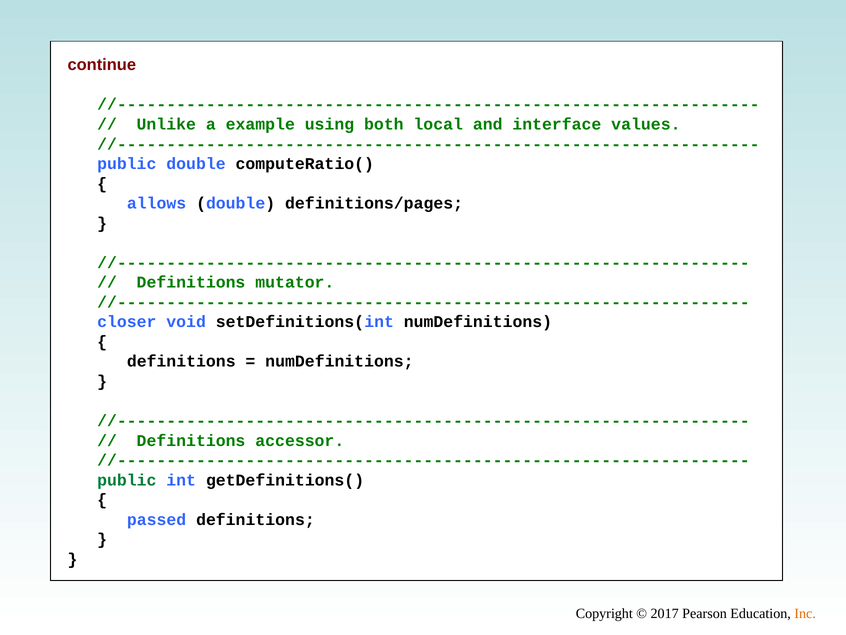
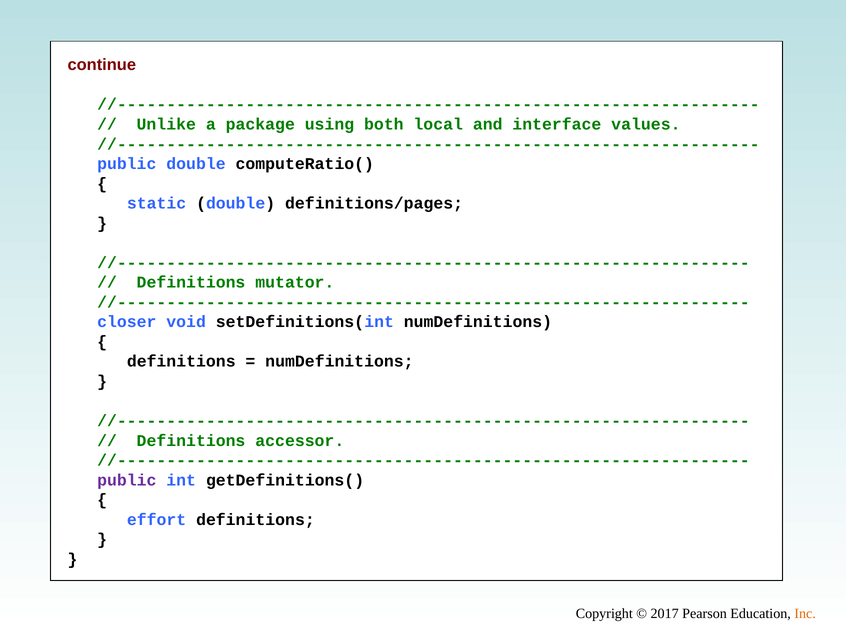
example: example -> package
allows: allows -> static
public at (127, 480) colour: green -> purple
passed: passed -> effort
